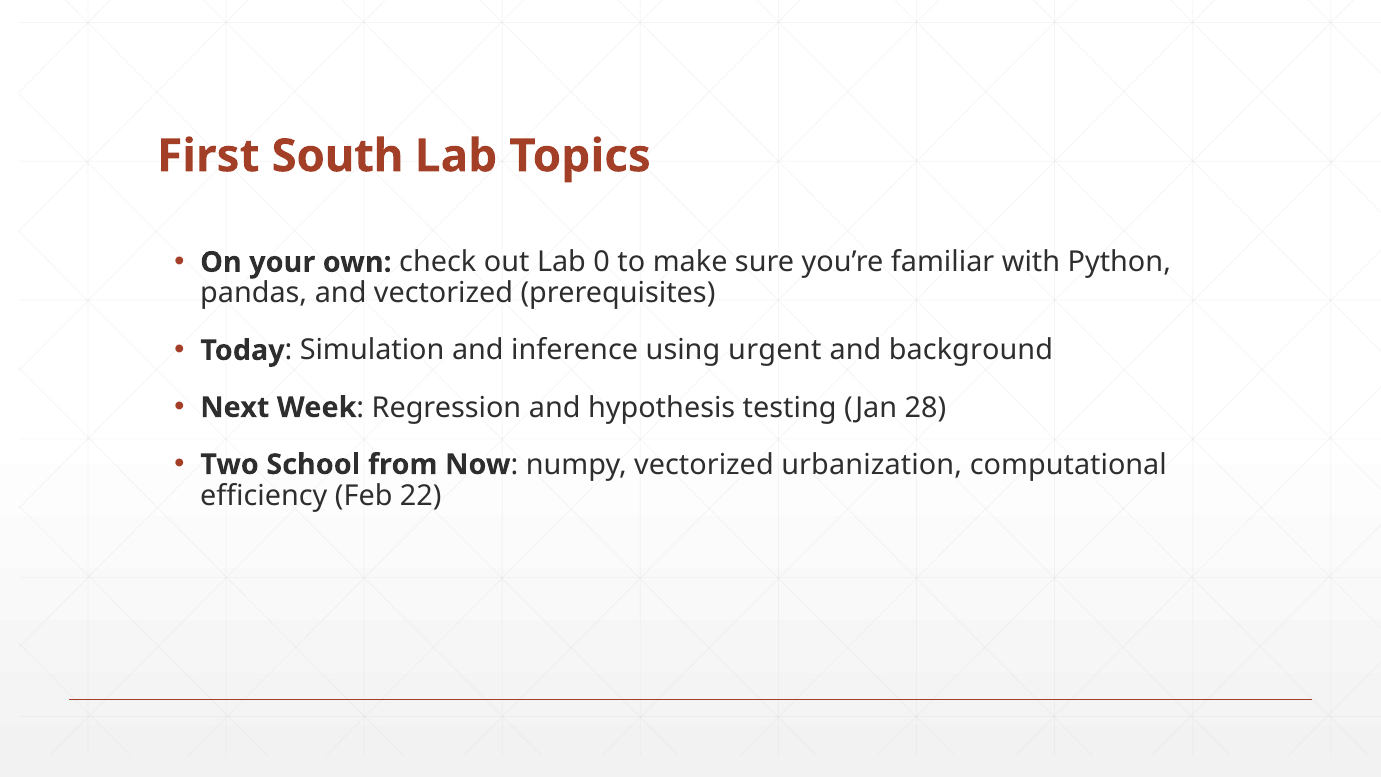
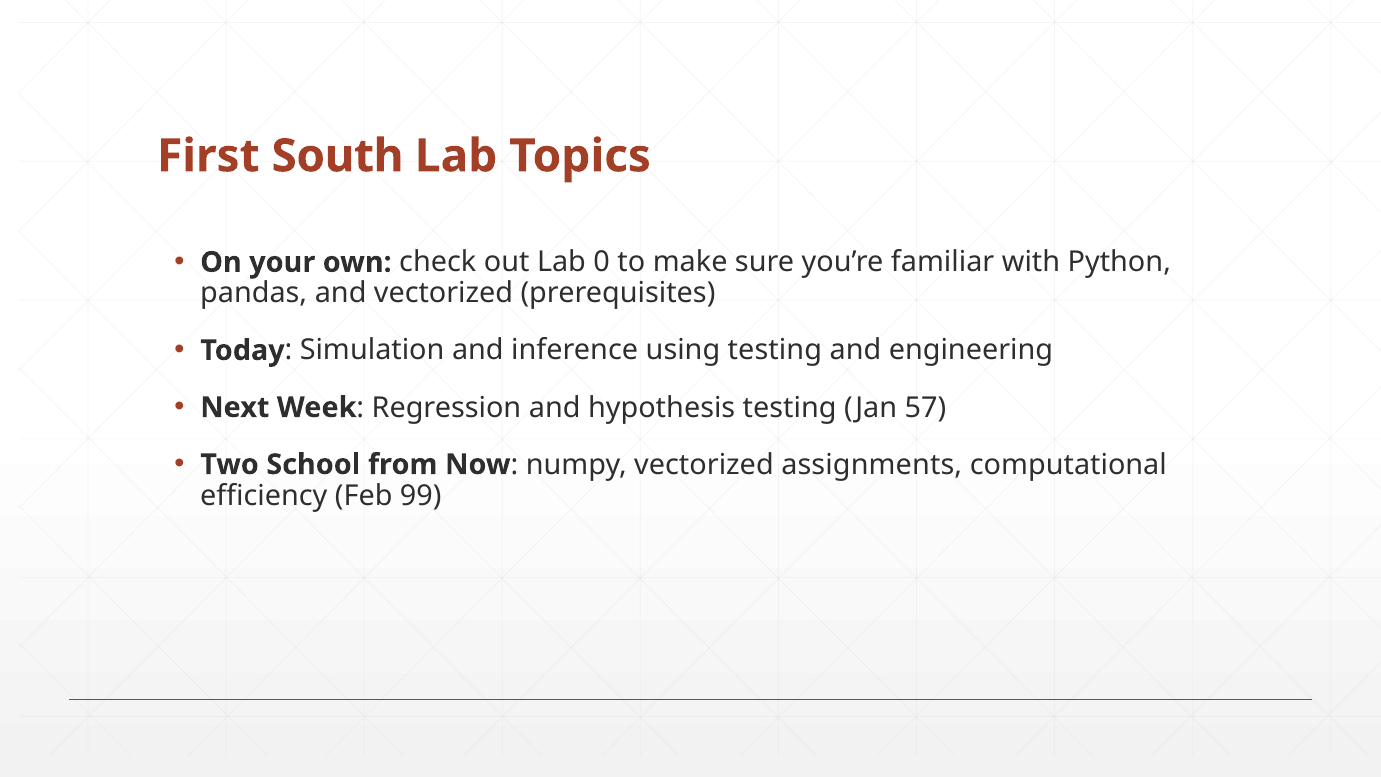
using urgent: urgent -> testing
background: background -> engineering
28: 28 -> 57
urbanization: urbanization -> assignments
22: 22 -> 99
